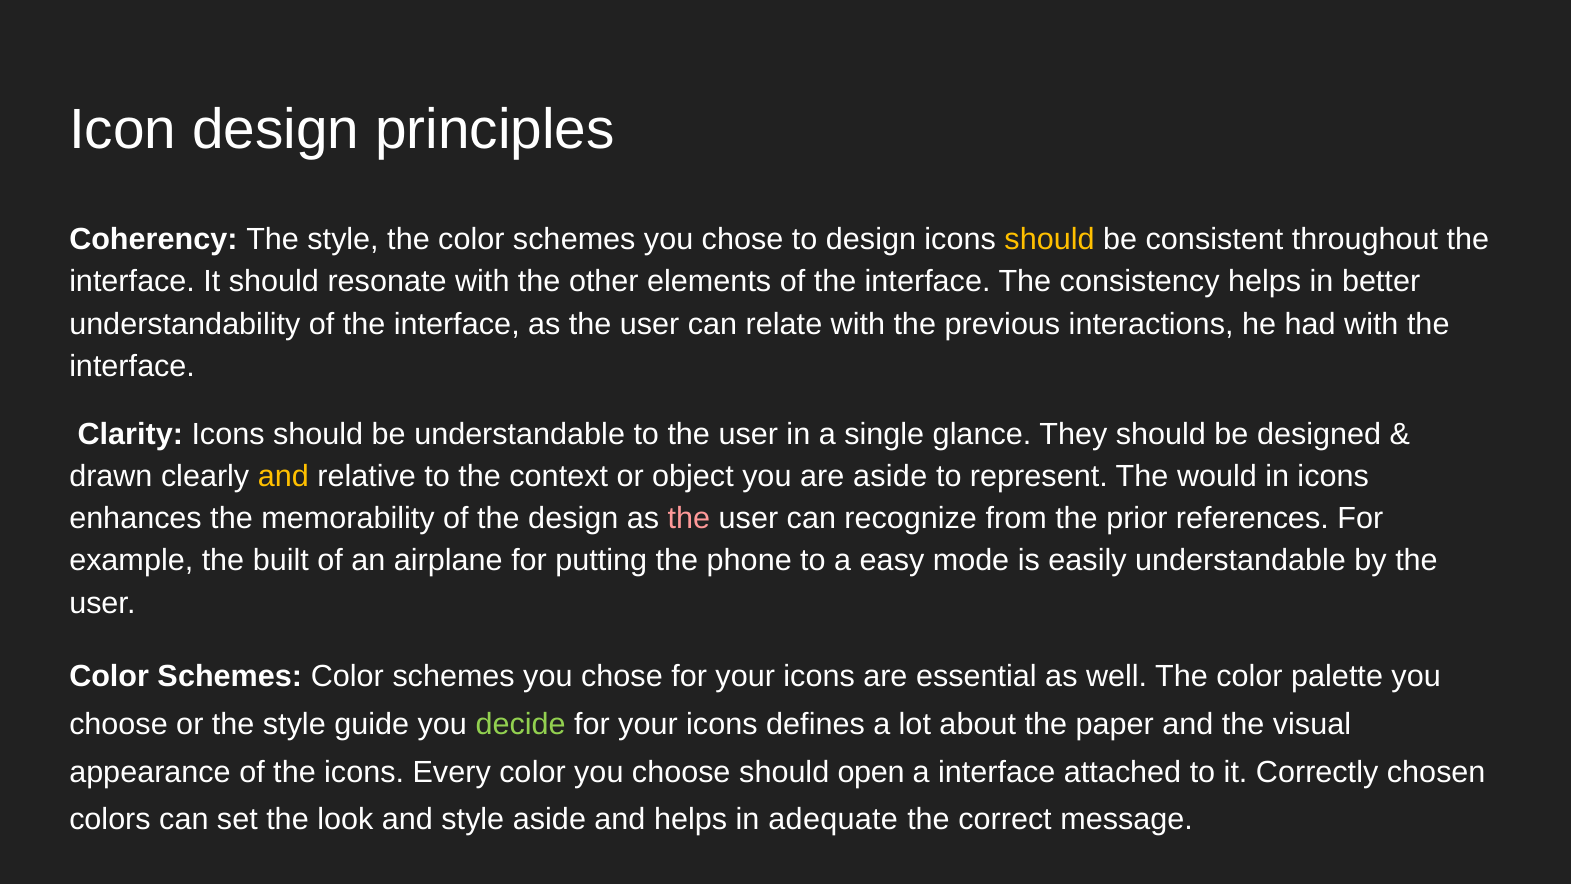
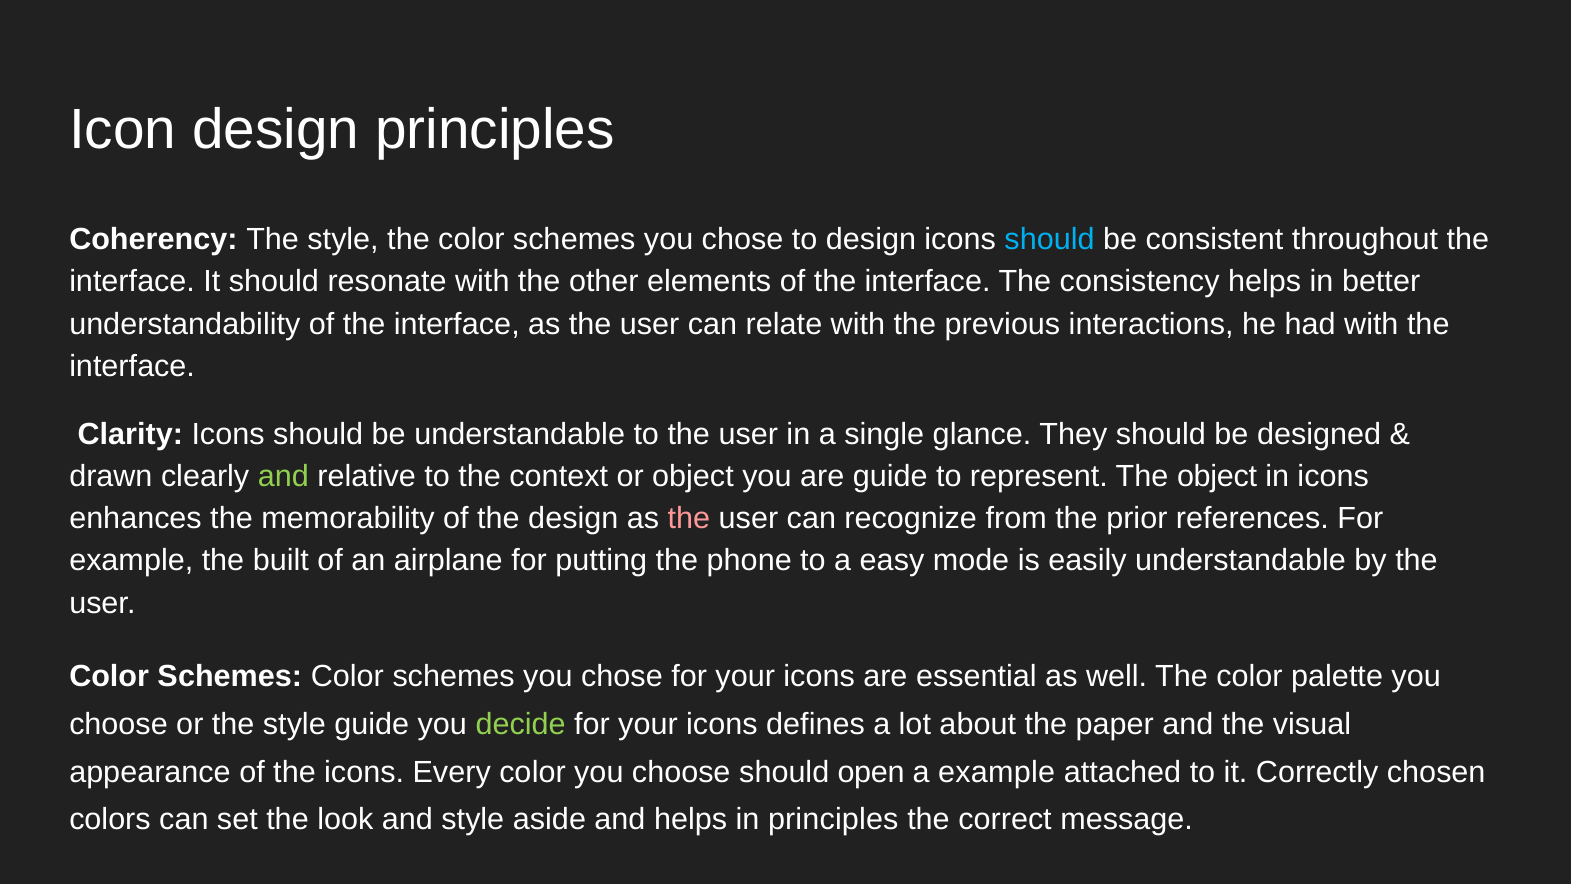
should at (1050, 240) colour: yellow -> light blue
and at (283, 476) colour: yellow -> light green
are aside: aside -> guide
The would: would -> object
a interface: interface -> example
in adequate: adequate -> principles
